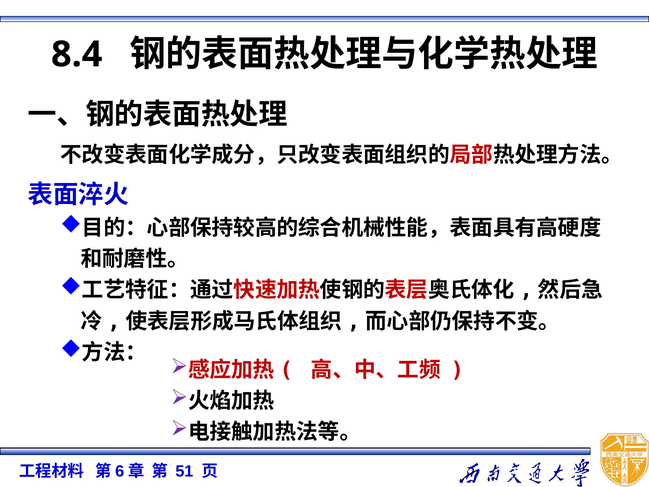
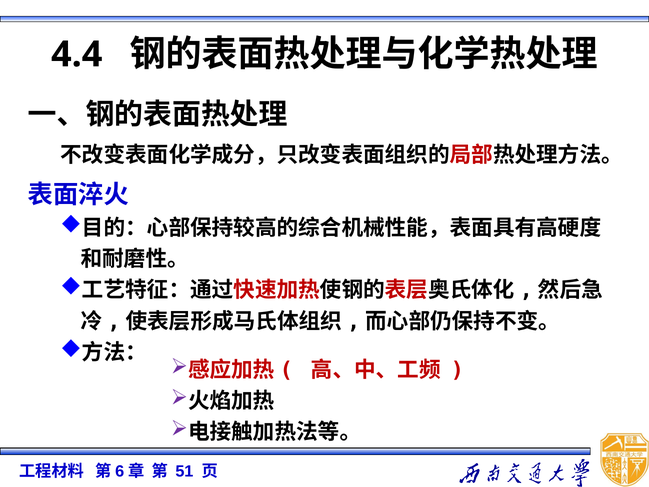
8.4: 8.4 -> 4.4
